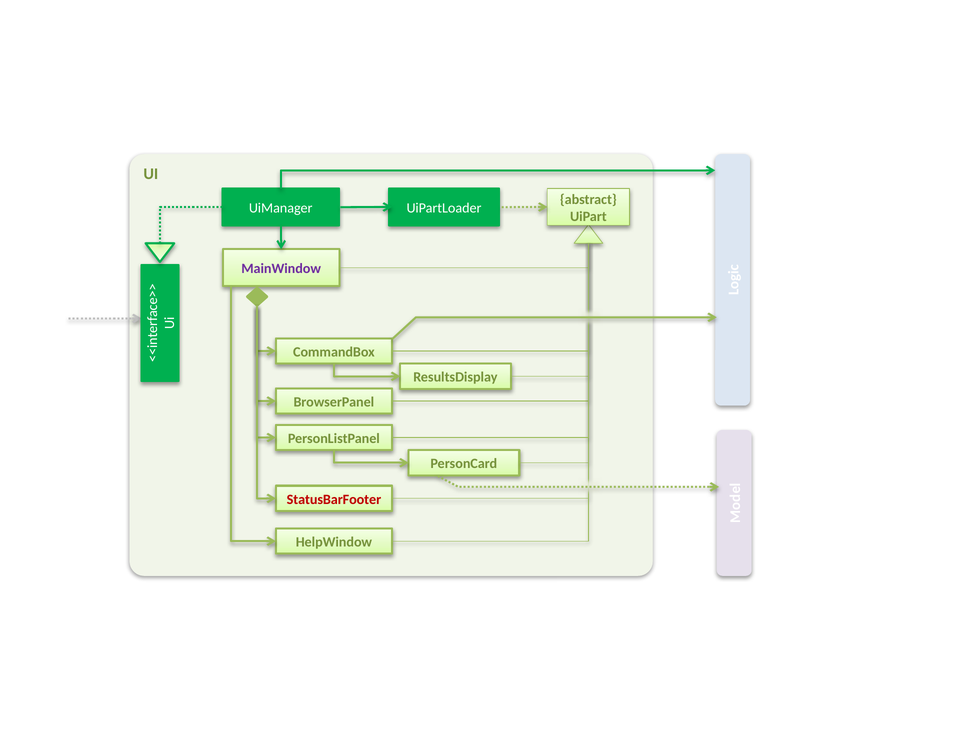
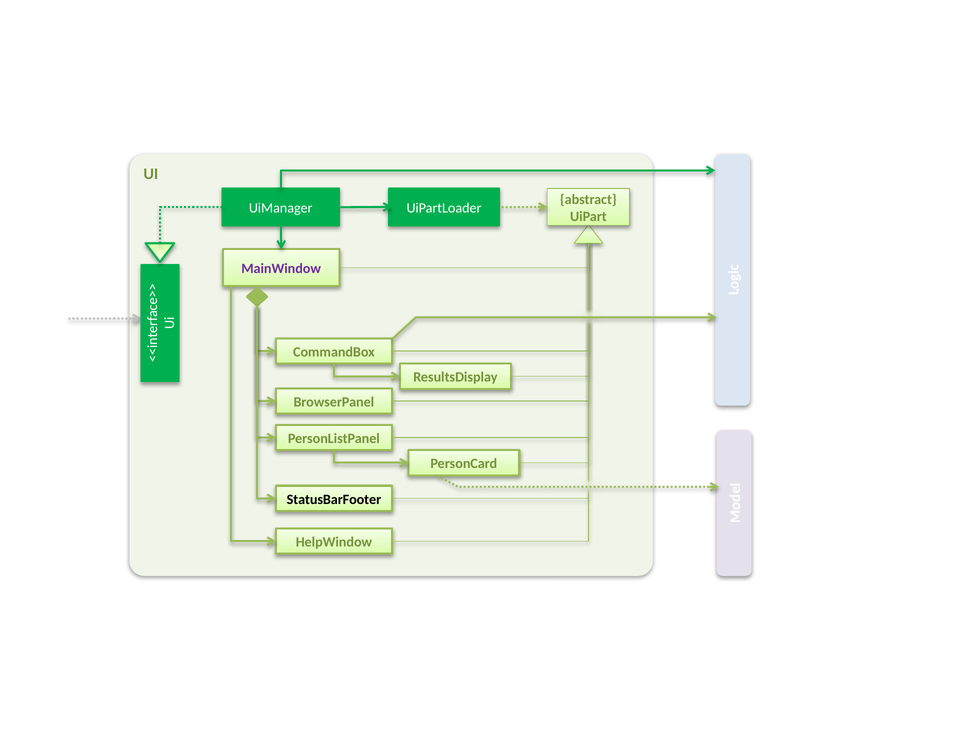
StatusBarFooter colour: red -> black
